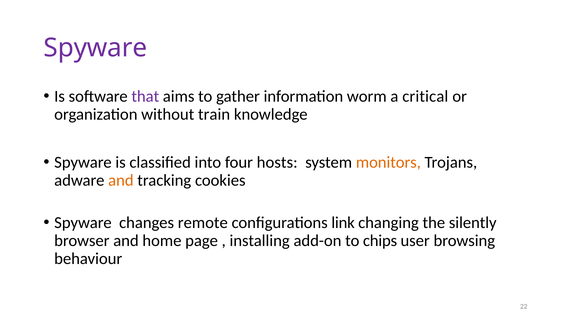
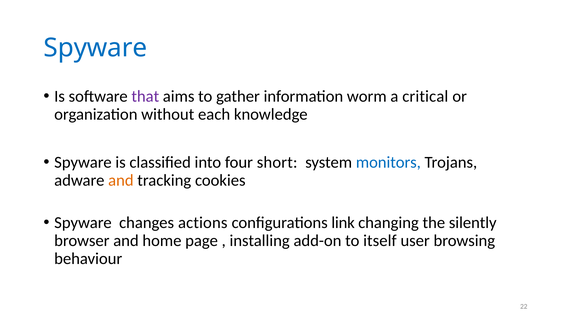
Spyware at (95, 48) colour: purple -> blue
train: train -> each
hosts: hosts -> short
monitors colour: orange -> blue
remote: remote -> actions
chips: chips -> itself
